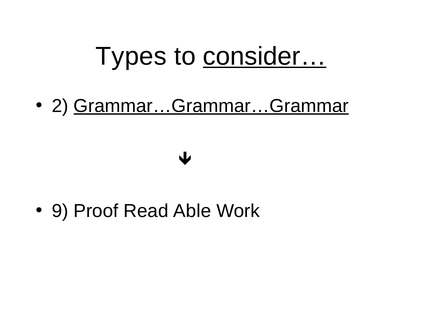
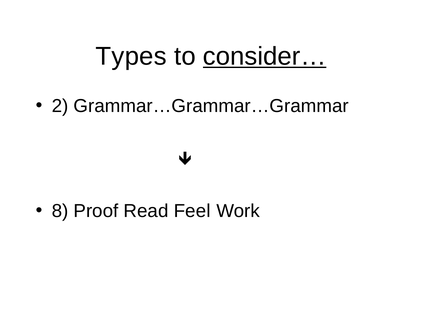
Grammar…Grammar…Grammar underline: present -> none
9: 9 -> 8
Able: Able -> Feel
